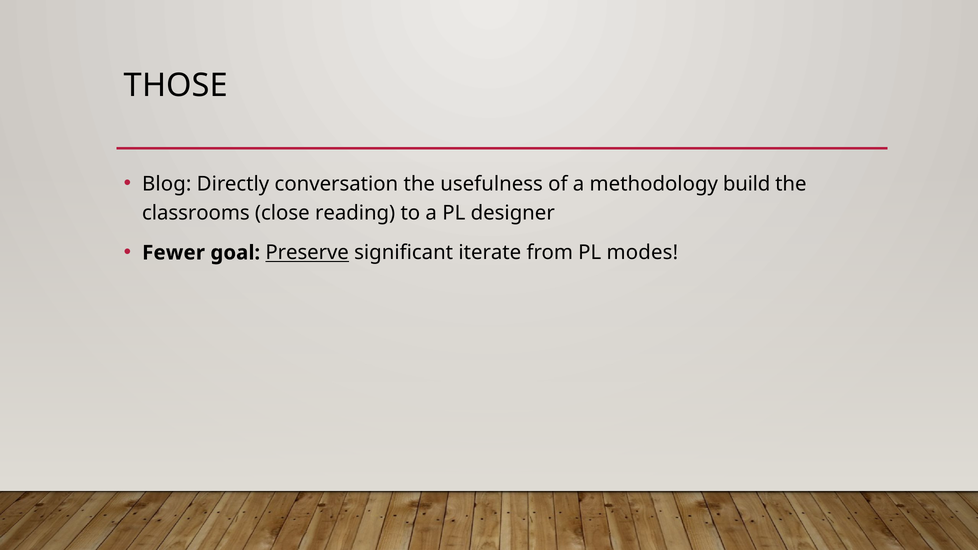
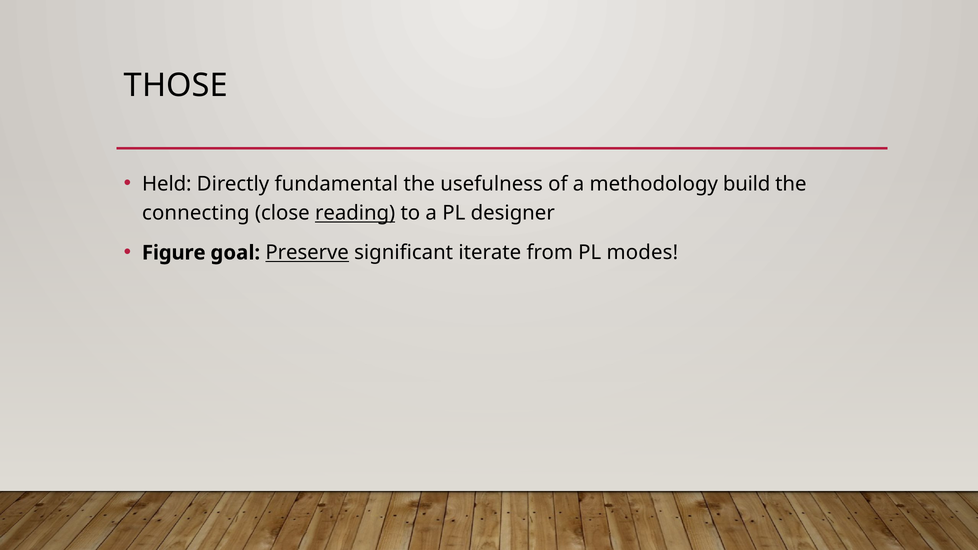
Blog: Blog -> Held
conversation: conversation -> fundamental
classrooms: classrooms -> connecting
reading underline: none -> present
Fewer: Fewer -> Figure
